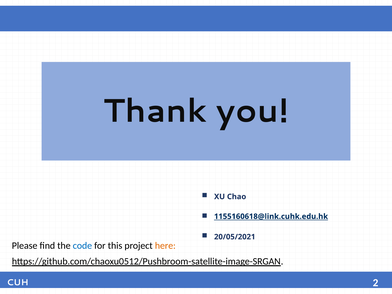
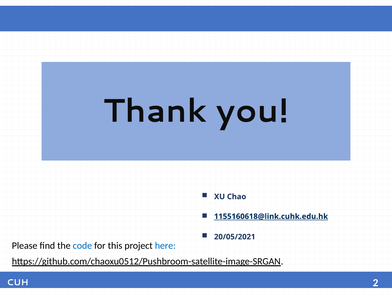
here colour: orange -> blue
